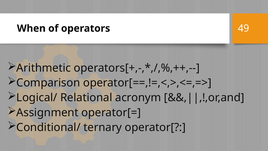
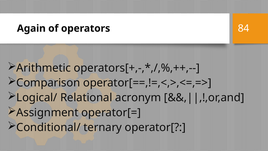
When: When -> Again
49: 49 -> 84
